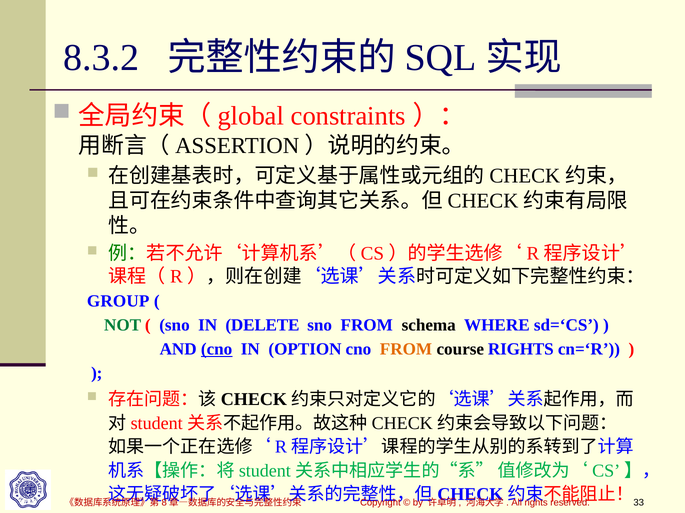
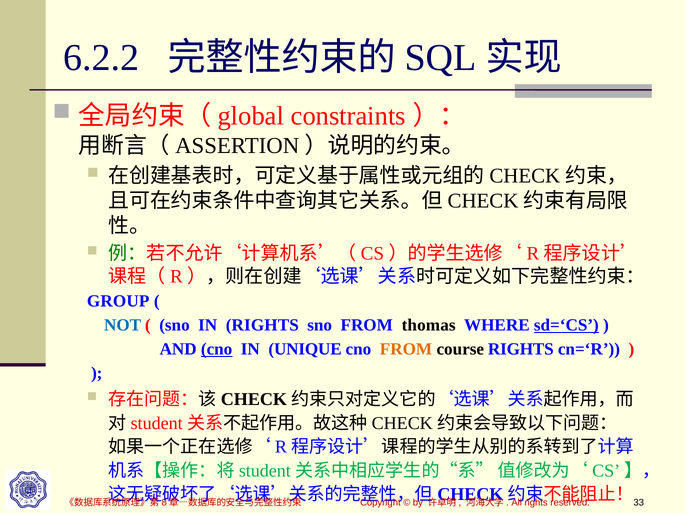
8.3.2: 8.3.2 -> 6.2.2
NOT colour: green -> blue
IN DELETE: DELETE -> RIGHTS
schema: schema -> thomas
sd=‘CS underline: none -> present
OPTION: OPTION -> UNIQUE
